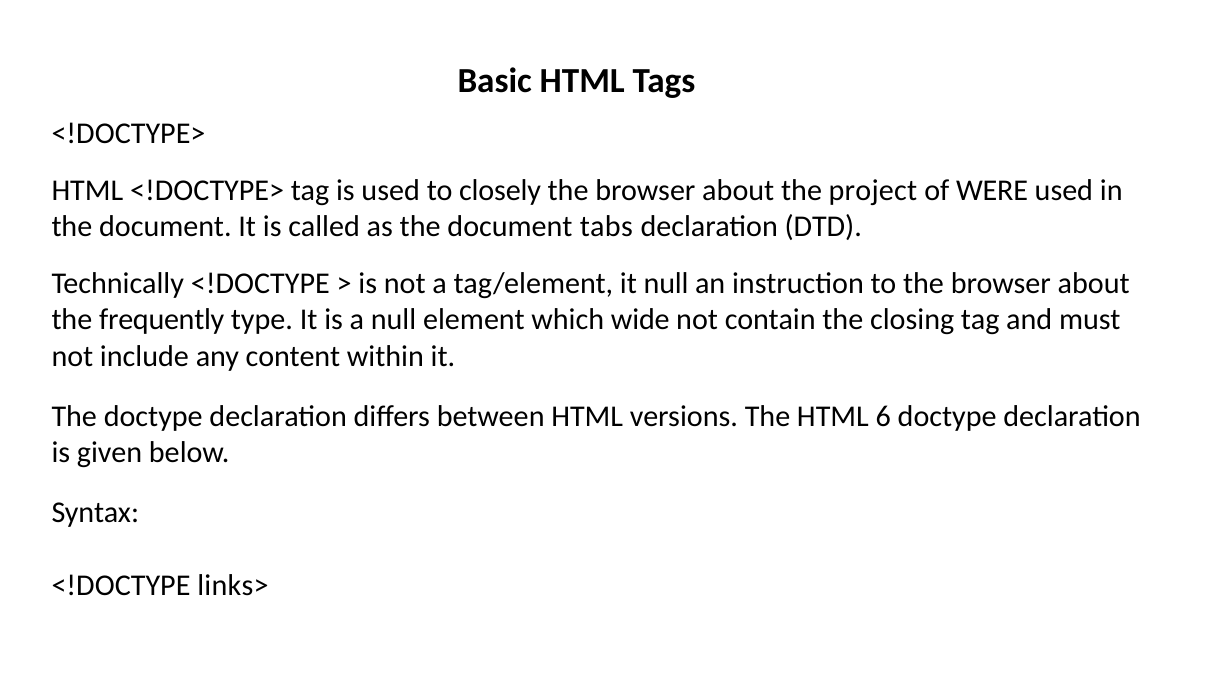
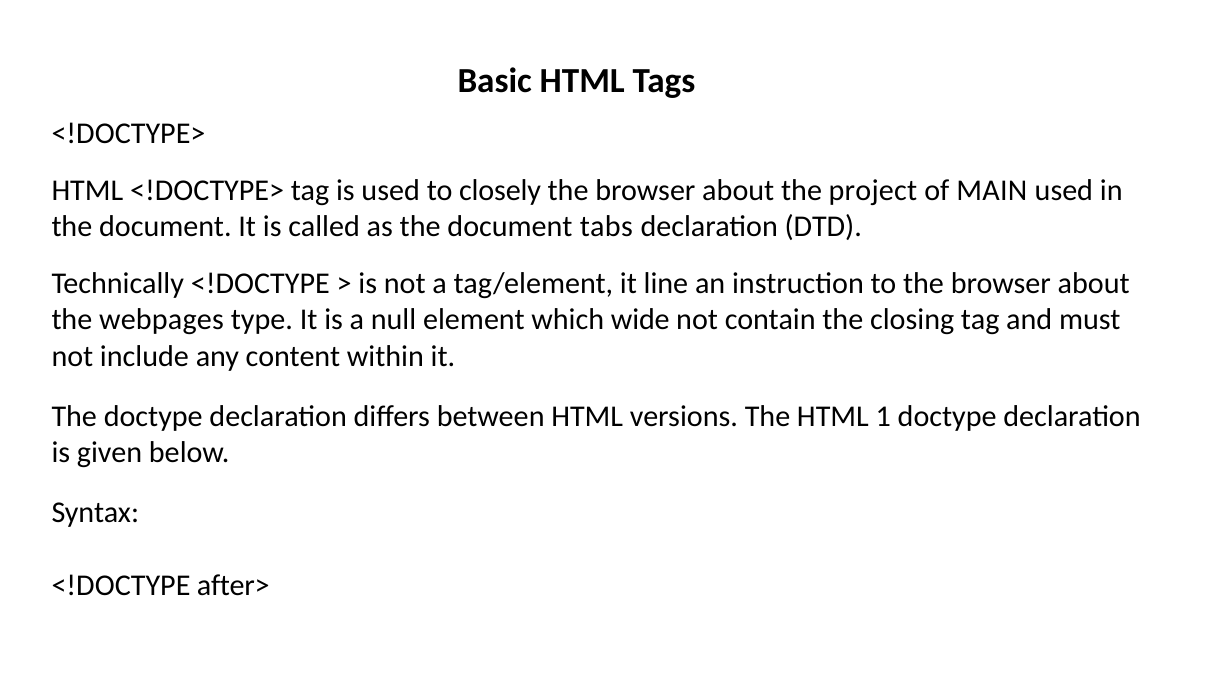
WERE: WERE -> MAIN
it null: null -> line
frequently: frequently -> webpages
6: 6 -> 1
links>: links> -> after>
